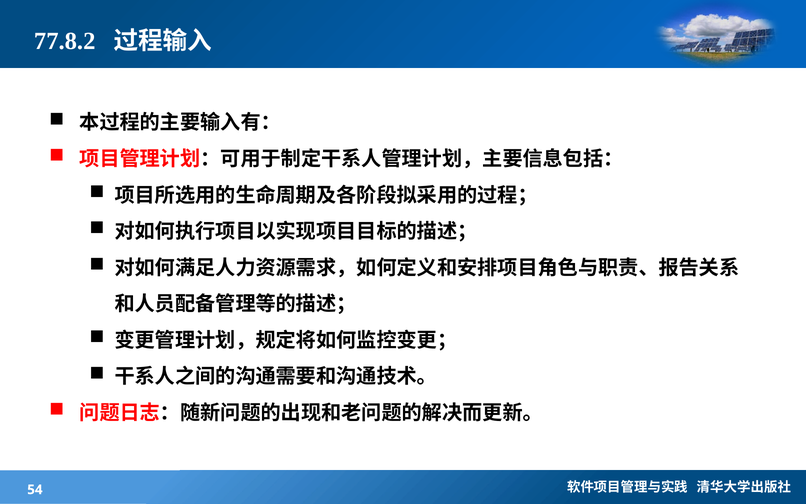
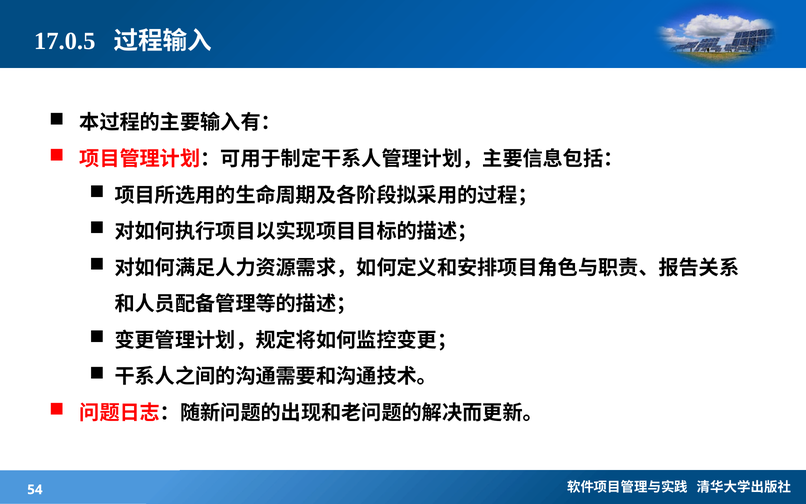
77.8.2: 77.8.2 -> 17.0.5
